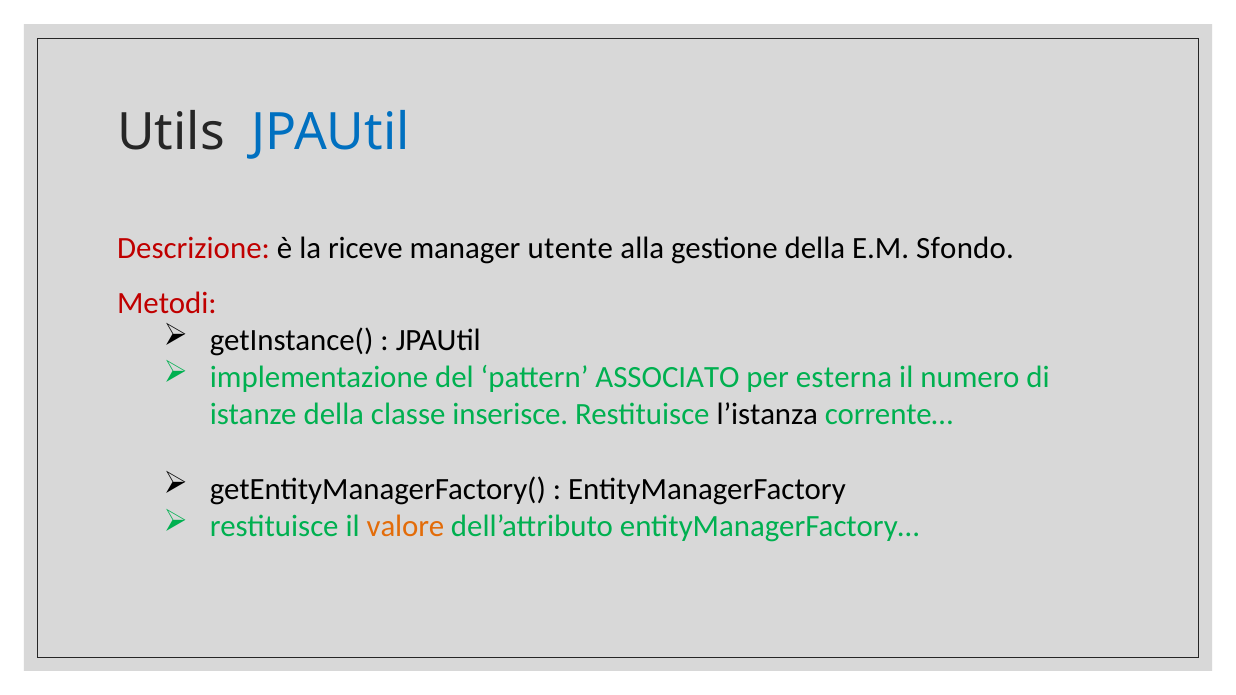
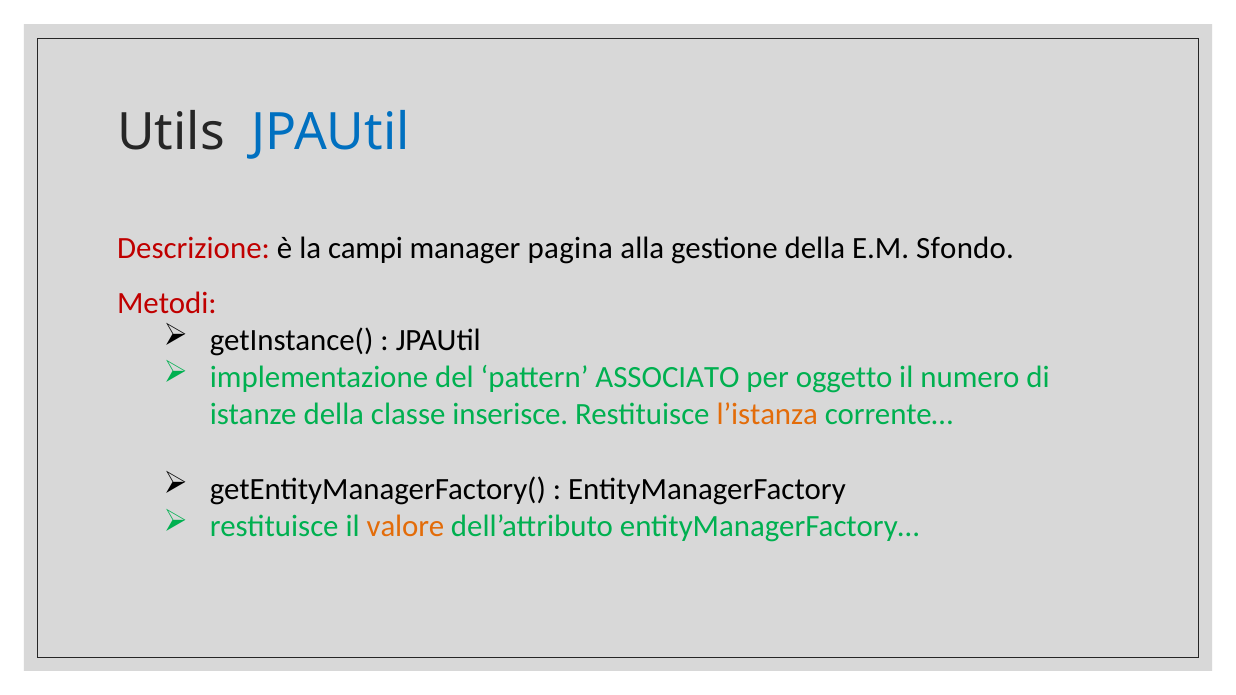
riceve: riceve -> campi
utente: utente -> pagina
esterna: esterna -> oggetto
l’istanza colour: black -> orange
